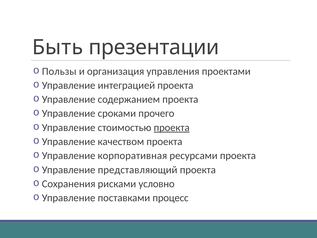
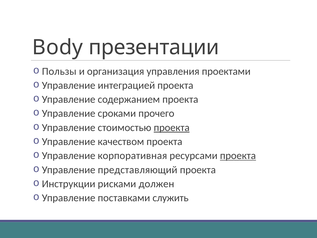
Быть: Быть -> Body
проекта at (238, 156) underline: none -> present
Сохранения: Сохранения -> Инструкции
условно: условно -> должен
процесс: процесс -> служить
